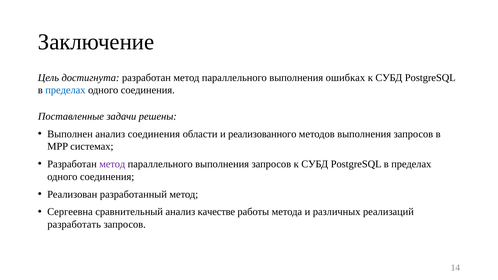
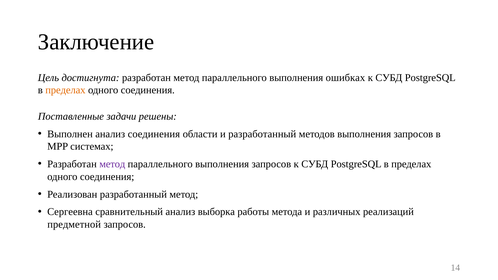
пределах at (65, 90) colour: blue -> orange
и реализованного: реализованного -> разработанный
качестве: качестве -> выборка
разработать: разработать -> предметной
